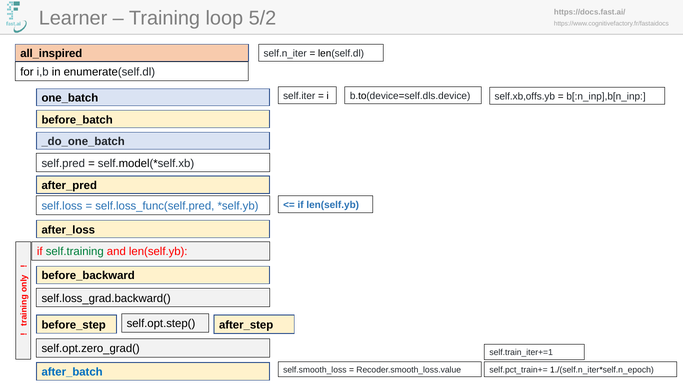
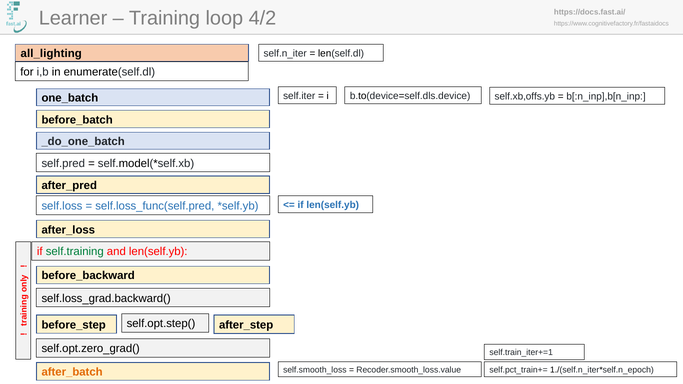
5/2: 5/2 -> 4/2
all_inspired: all_inspired -> all_lighting
after_batch colour: blue -> orange
